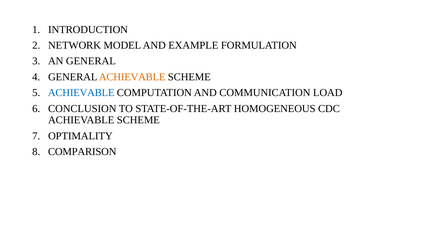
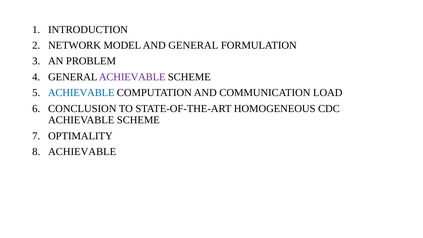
AND EXAMPLE: EXAMPLE -> GENERAL
AN GENERAL: GENERAL -> PROBLEM
ACHIEVABLE at (132, 77) colour: orange -> purple
COMPARISON at (82, 152): COMPARISON -> ACHIEVABLE
